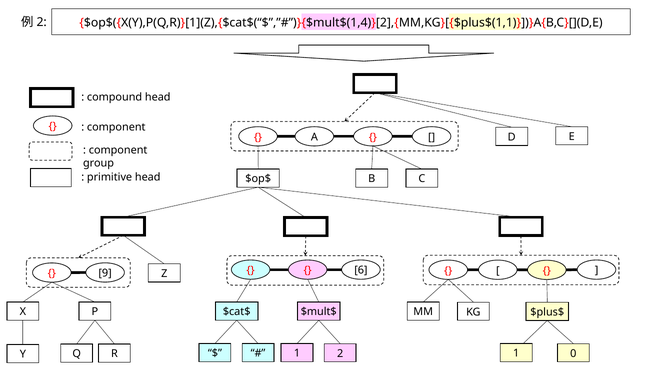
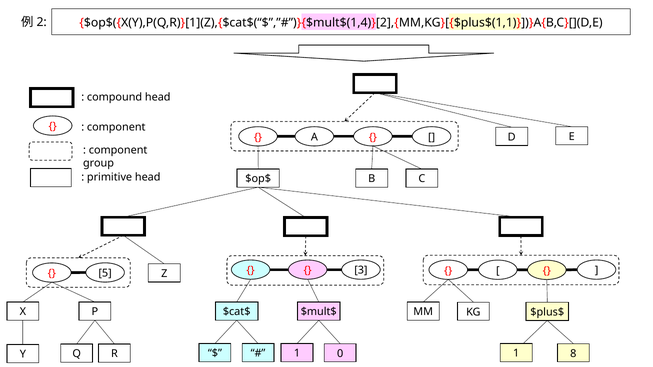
6: 6 -> 3
9: 9 -> 5
2: 2 -> 0
0: 0 -> 8
